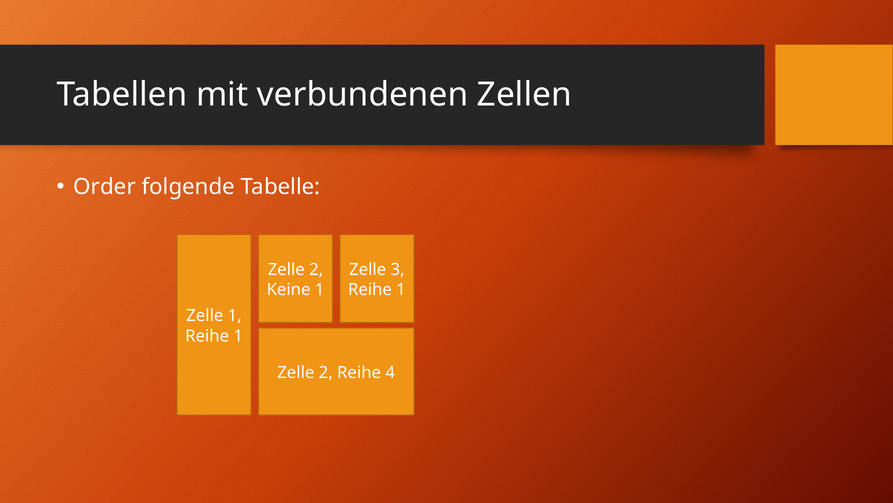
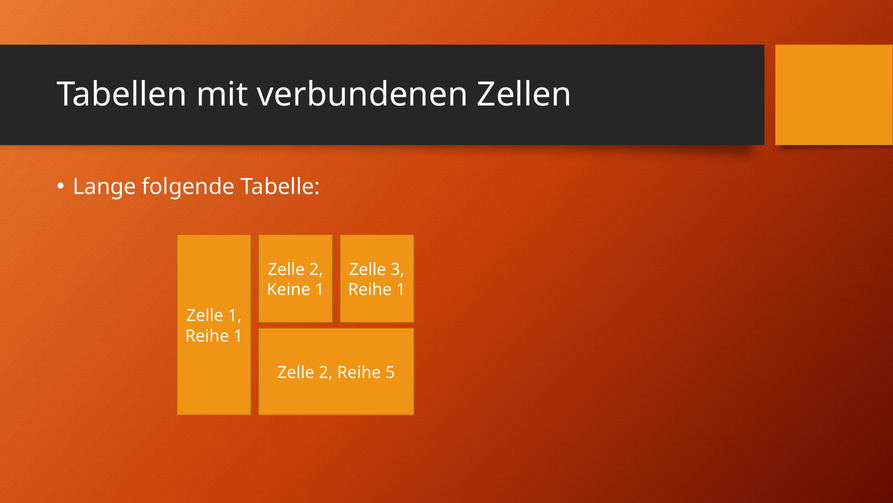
Order: Order -> Lange
4: 4 -> 5
